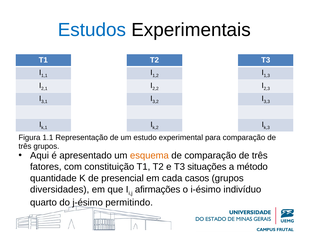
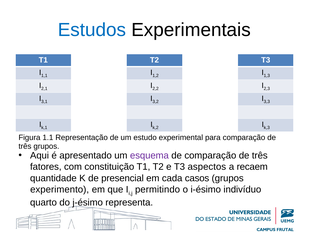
esquema colour: orange -> purple
situações: situações -> aspectos
método: método -> recaem
diversidades: diversidades -> experimento
afirmações: afirmações -> permitindo
permitindo: permitindo -> representa
